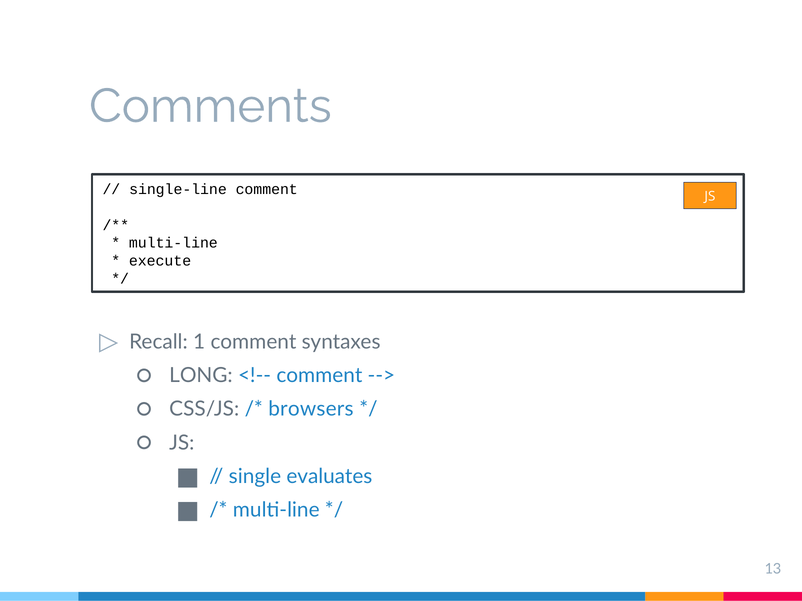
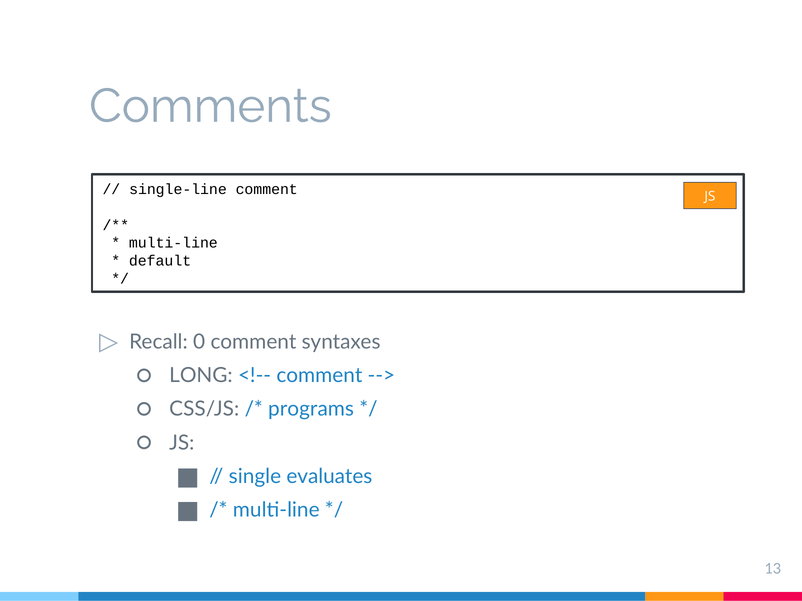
execute: execute -> default
1: 1 -> 0
browsers: browsers -> programs
